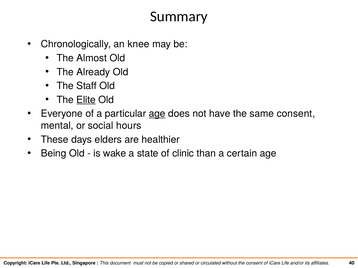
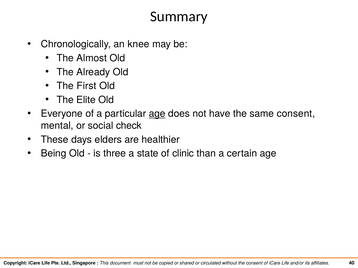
Staff: Staff -> First
Elite underline: present -> none
hours: hours -> check
wake: wake -> three
